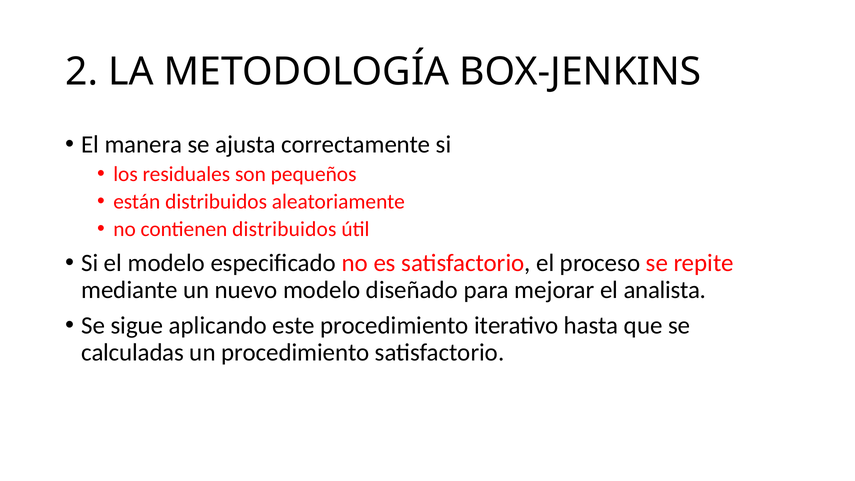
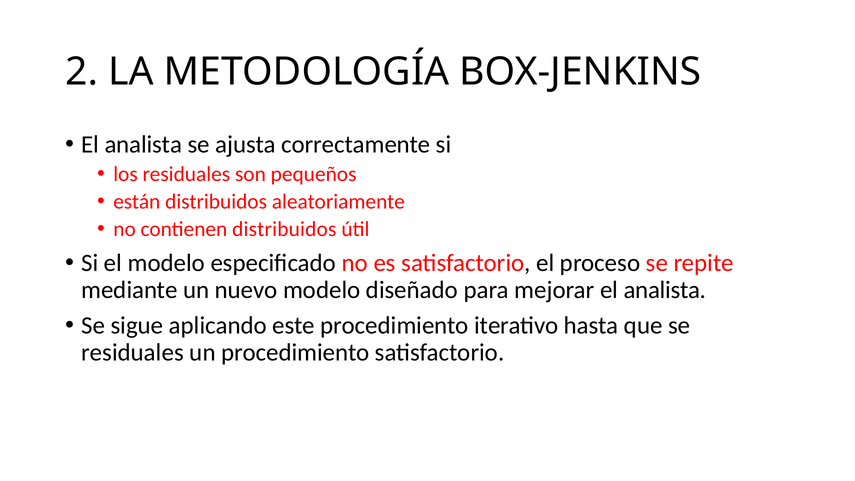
manera at (143, 145): manera -> analista
calculadas at (133, 352): calculadas -> residuales
